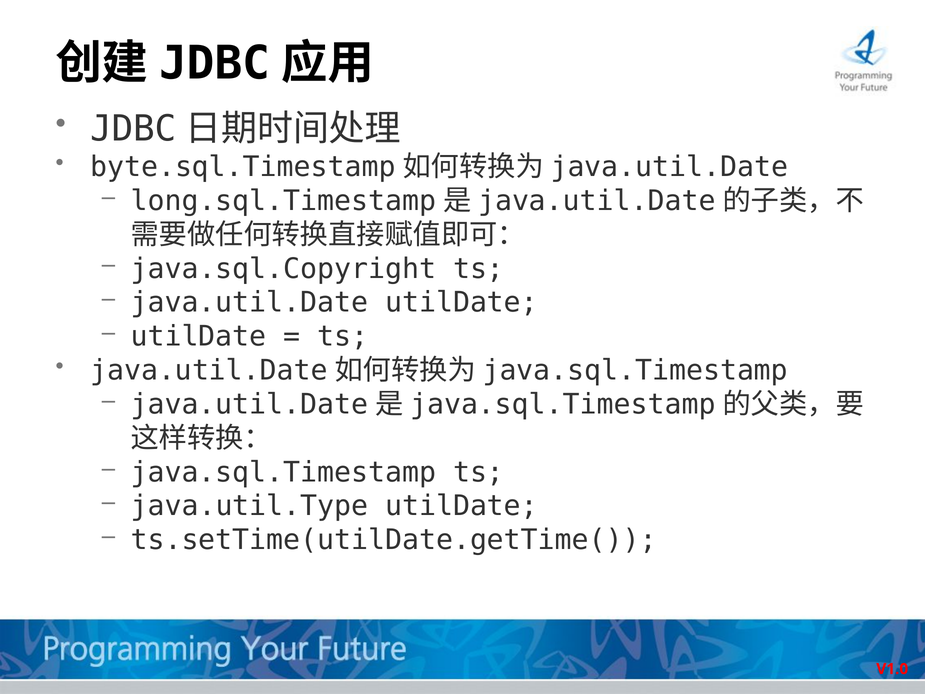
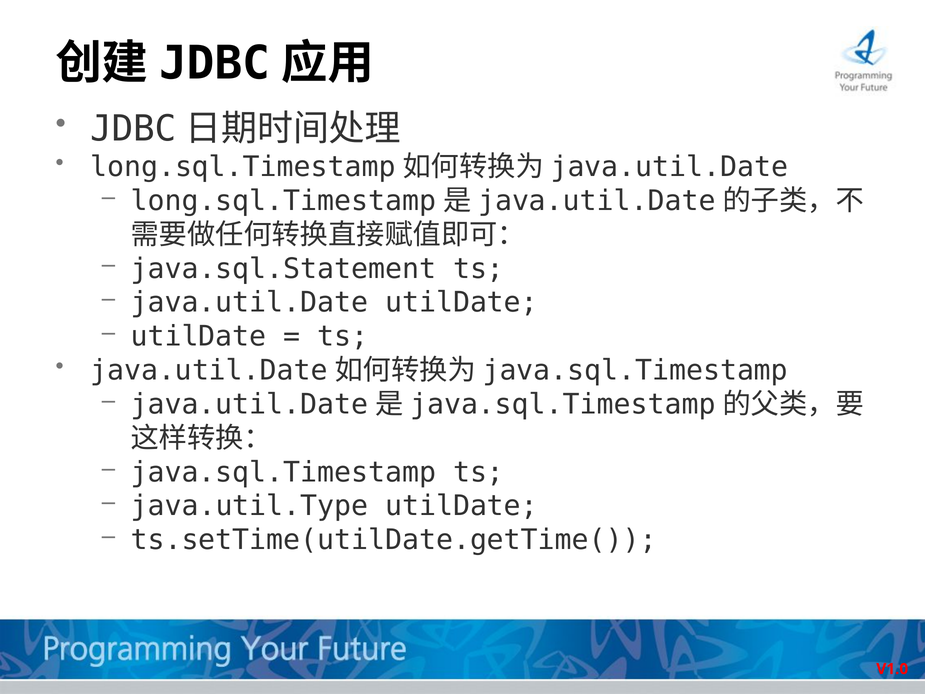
byte.sql.Timestamp at (243, 167): byte.sql.Timestamp -> long.sql.Timestamp
java.sql.Copyright: java.sql.Copyright -> java.sql.Statement
